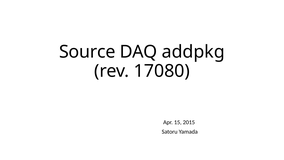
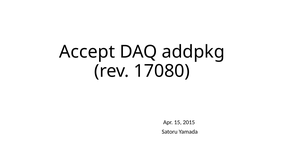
Source: Source -> Accept
